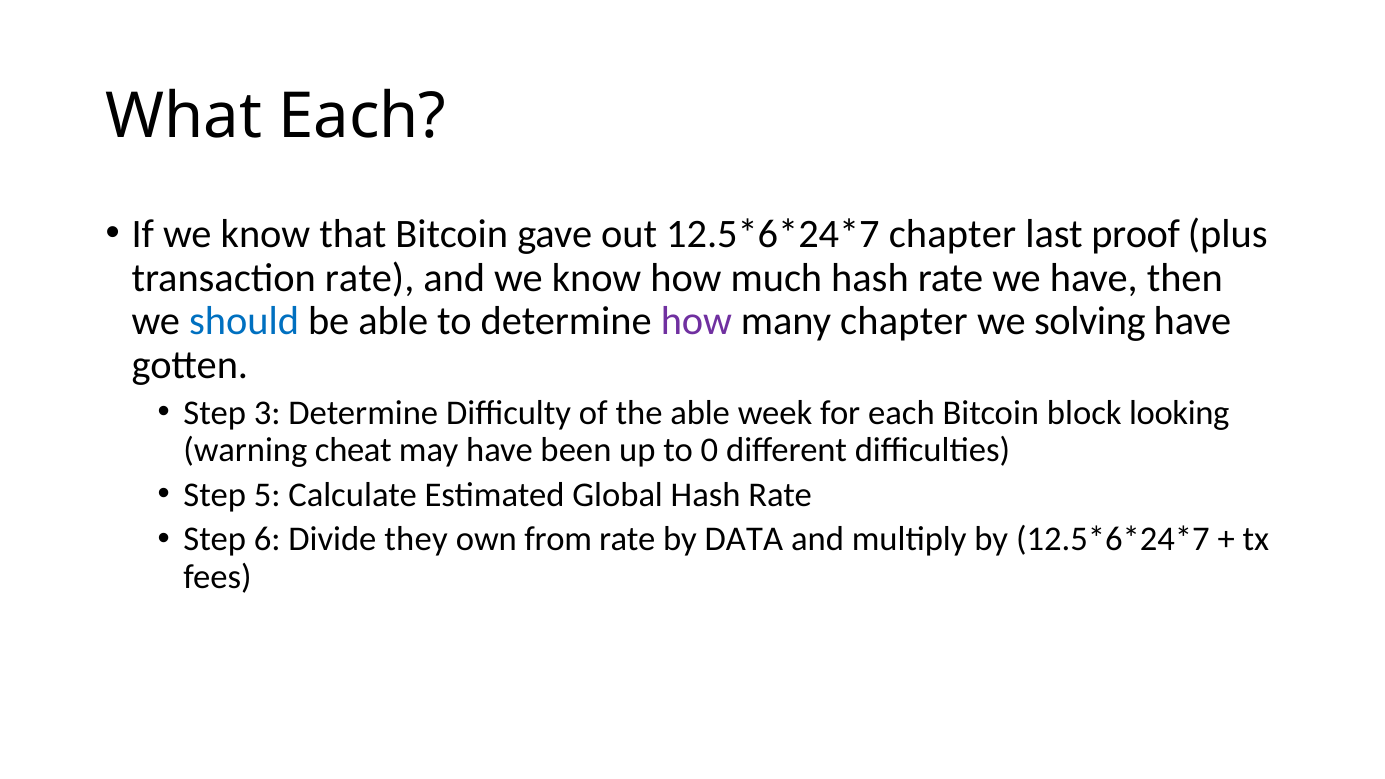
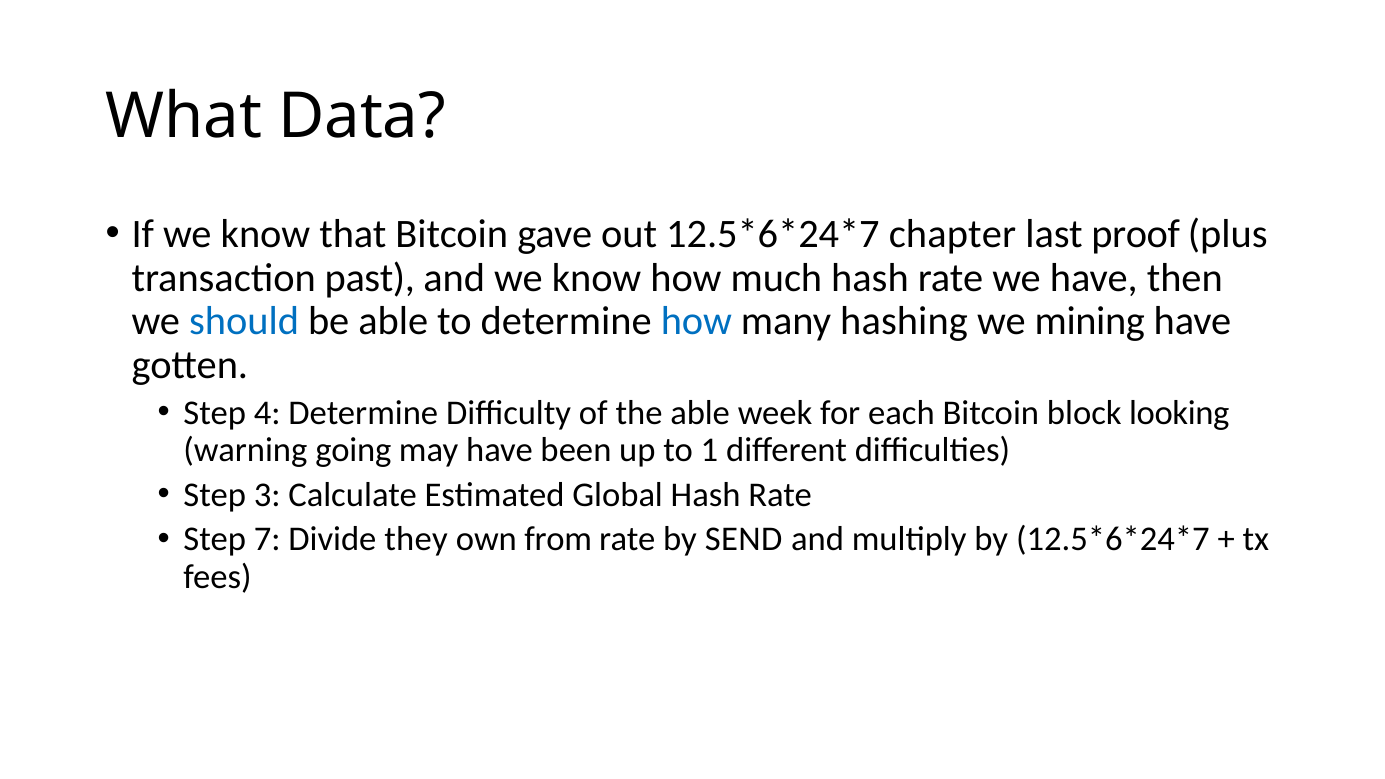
What Each: Each -> Data
transaction rate: rate -> past
how at (696, 321) colour: purple -> blue
many chapter: chapter -> hashing
solving: solving -> mining
3: 3 -> 4
cheat: cheat -> going
0: 0 -> 1
5: 5 -> 3
6: 6 -> 7
DATA: DATA -> SEND
